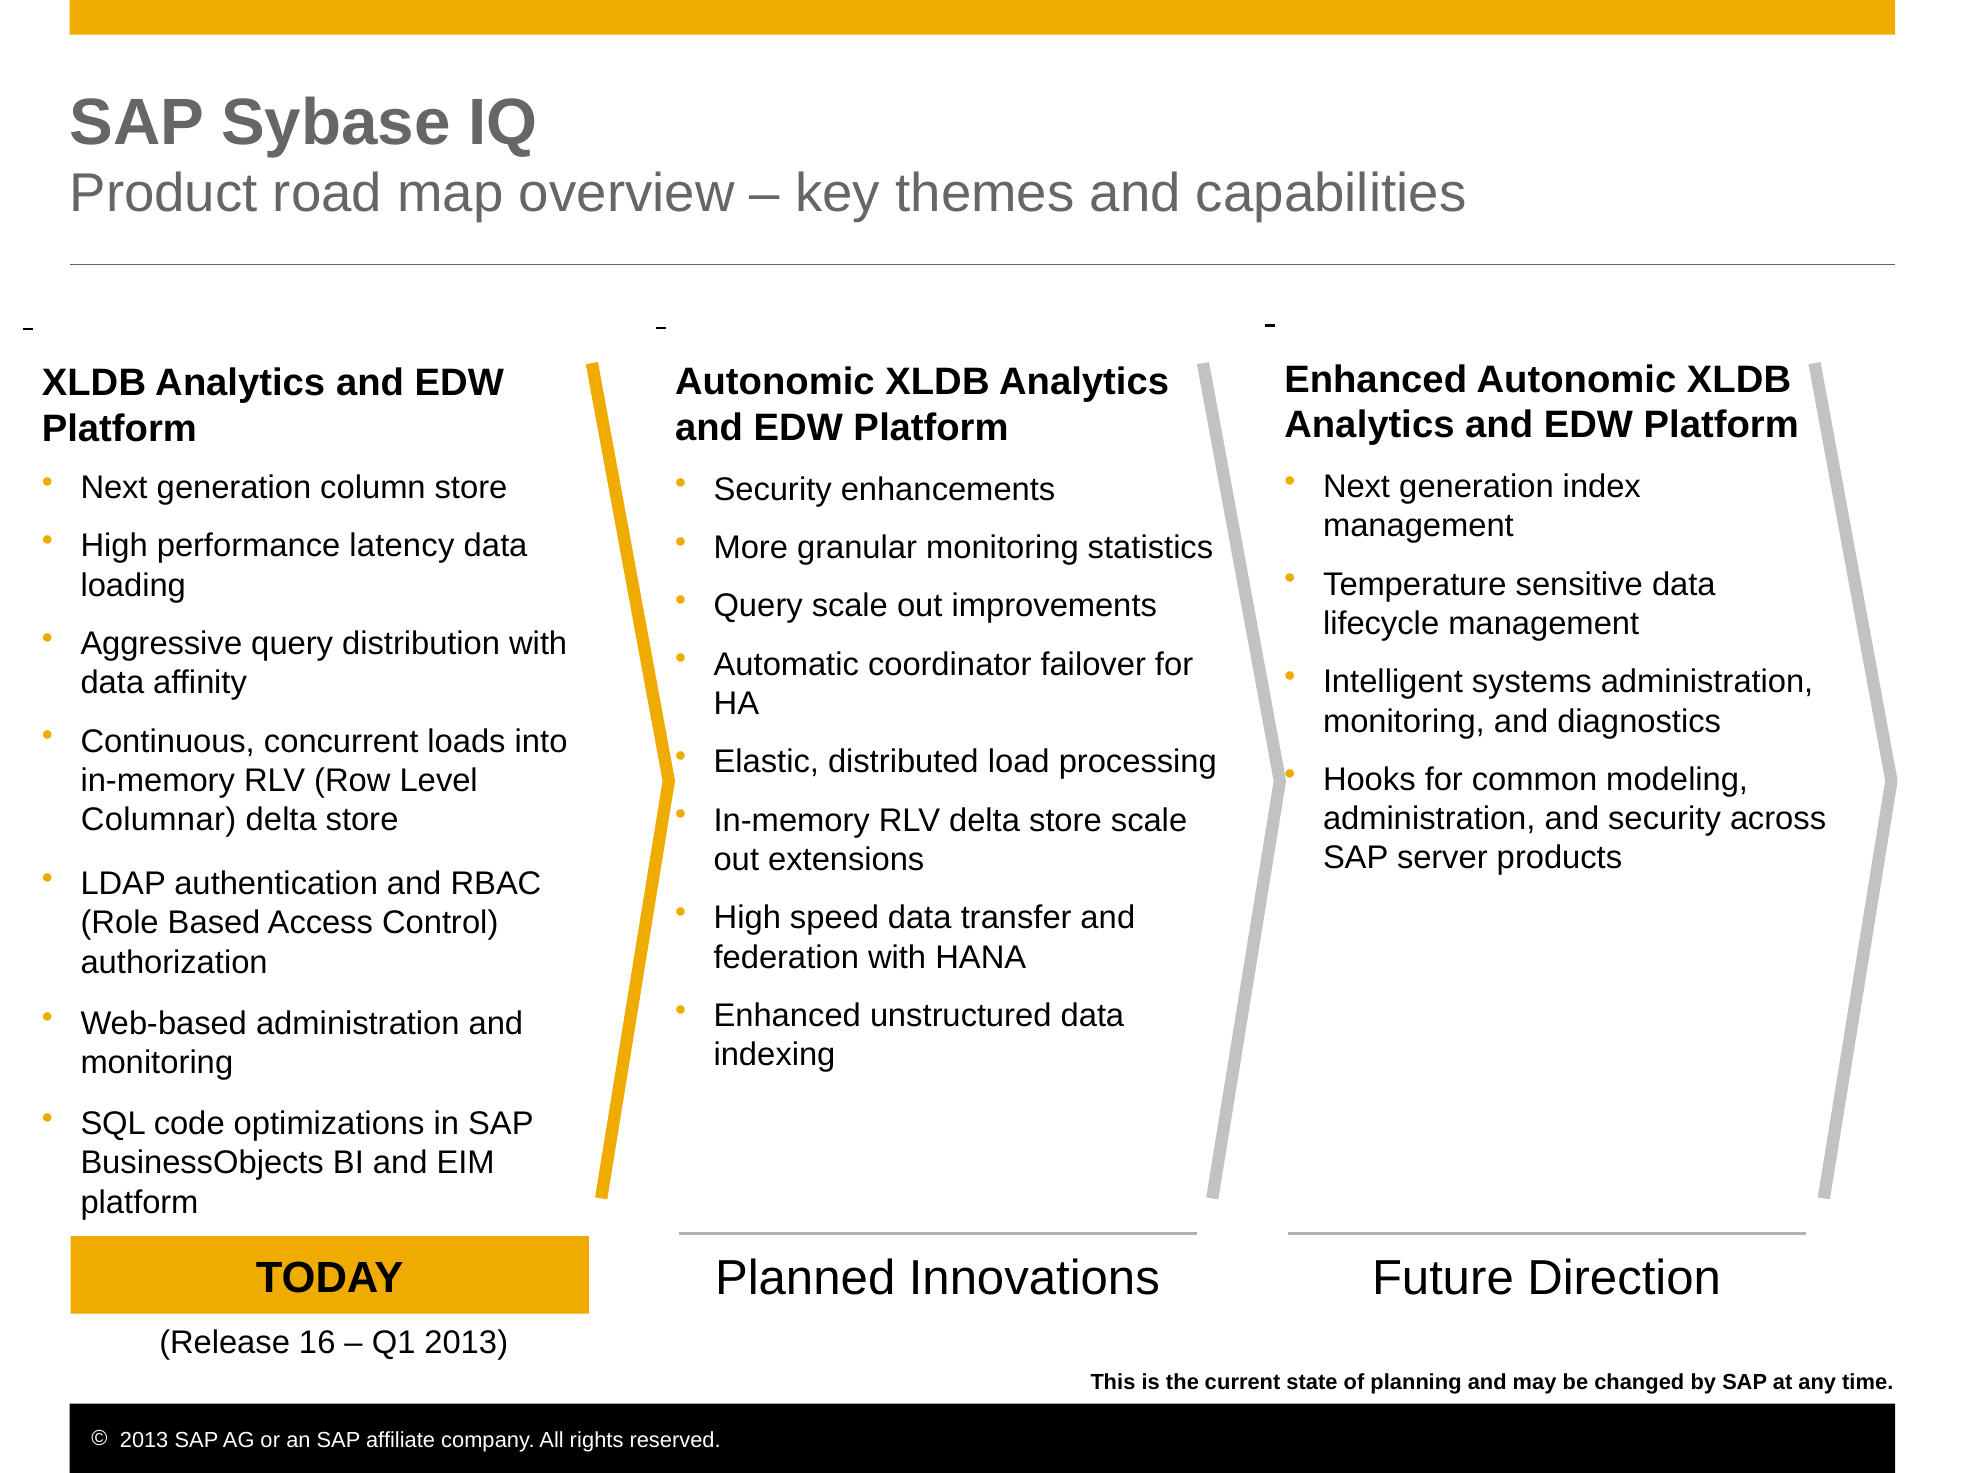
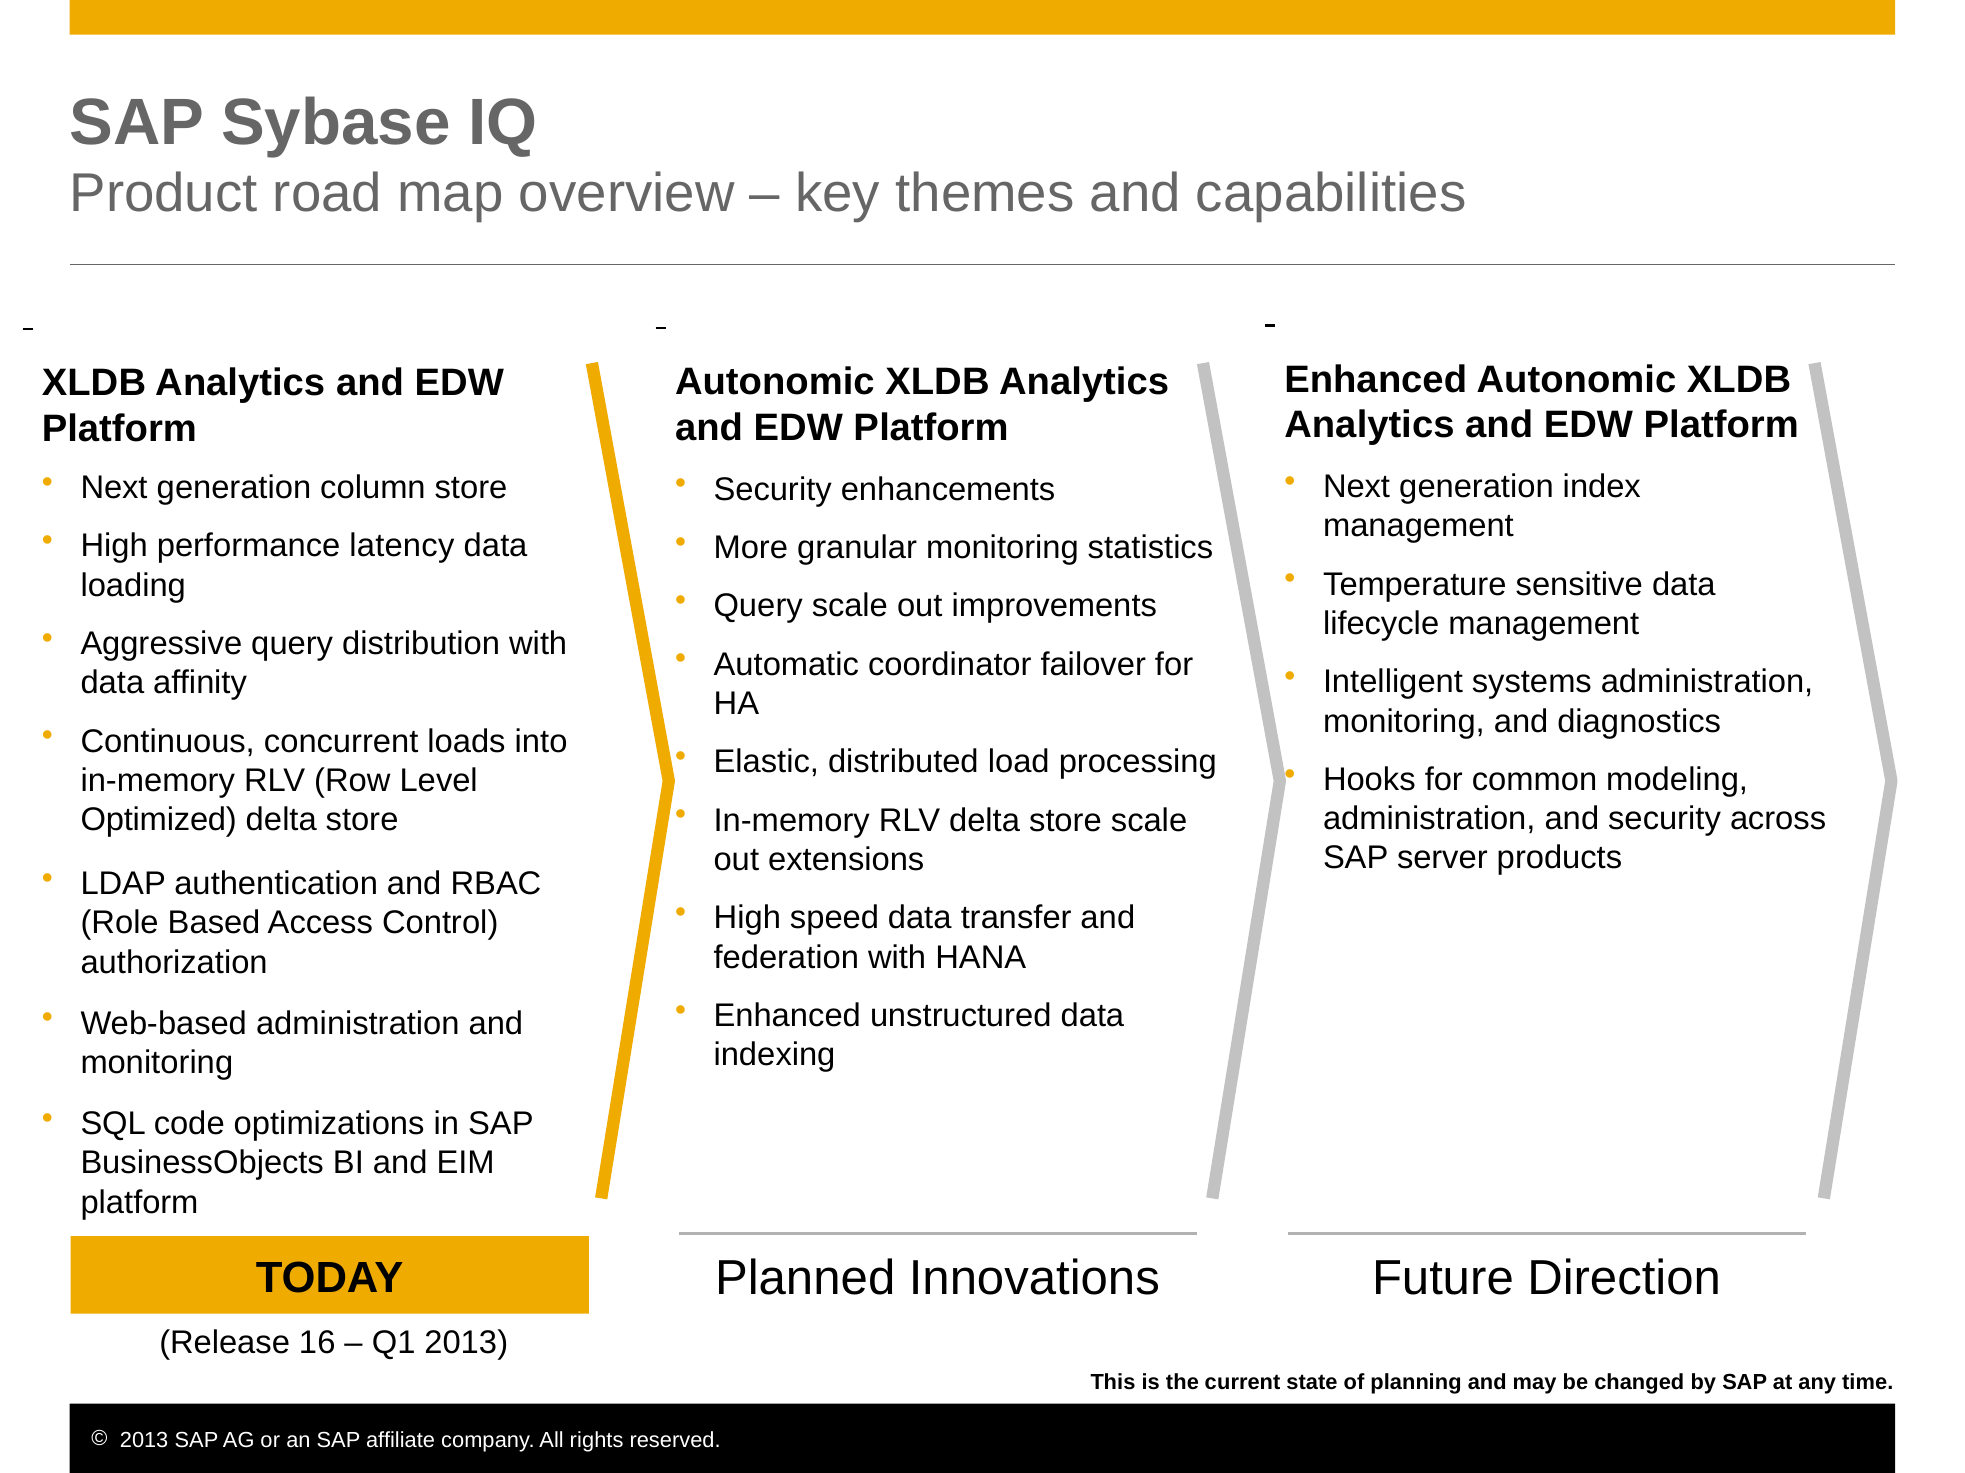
Columnar: Columnar -> Optimized
